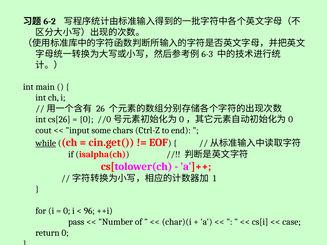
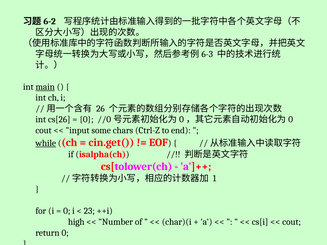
main underline: none -> present
96: 96 -> 23
pass: pass -> high
case at (292, 222): case -> cout
